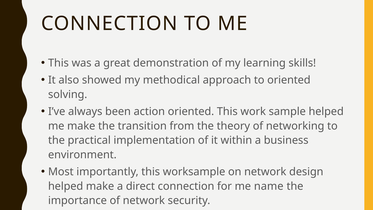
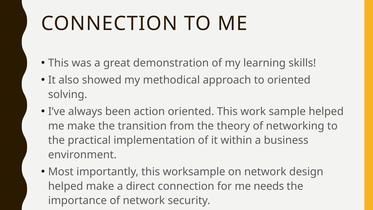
name: name -> needs
